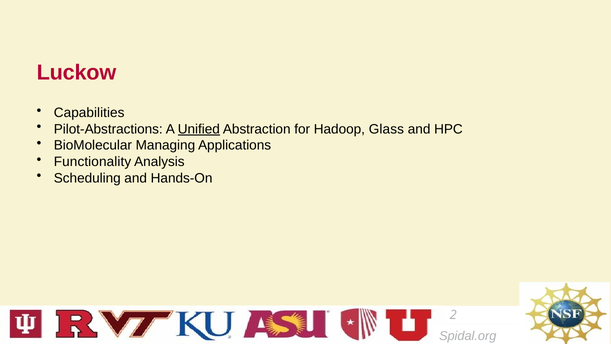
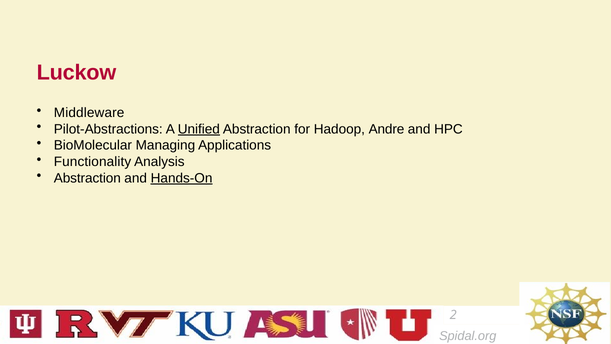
Capabilities: Capabilities -> Middleware
Glass: Glass -> Andre
Scheduling at (87, 178): Scheduling -> Abstraction
Hands-On underline: none -> present
